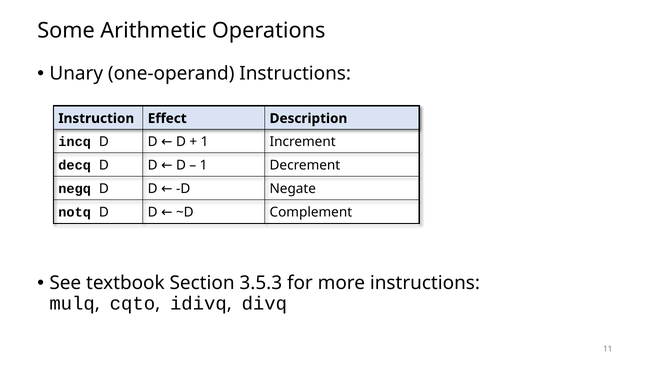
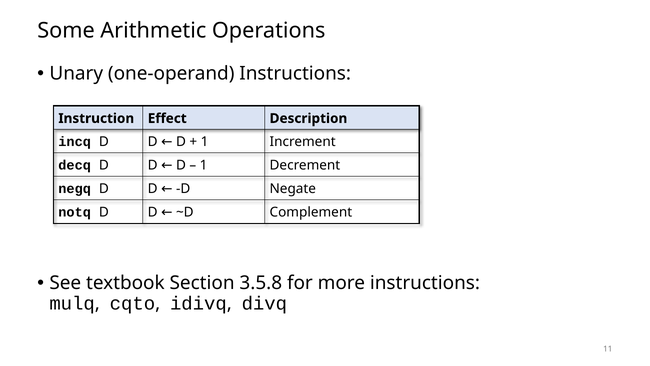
3.5.3: 3.5.3 -> 3.5.8
